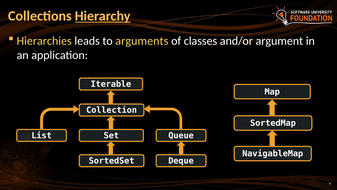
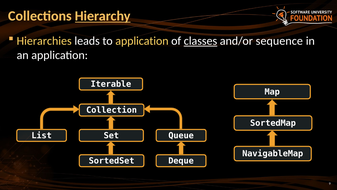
to arguments: arguments -> application
classes underline: none -> present
argument: argument -> sequence
